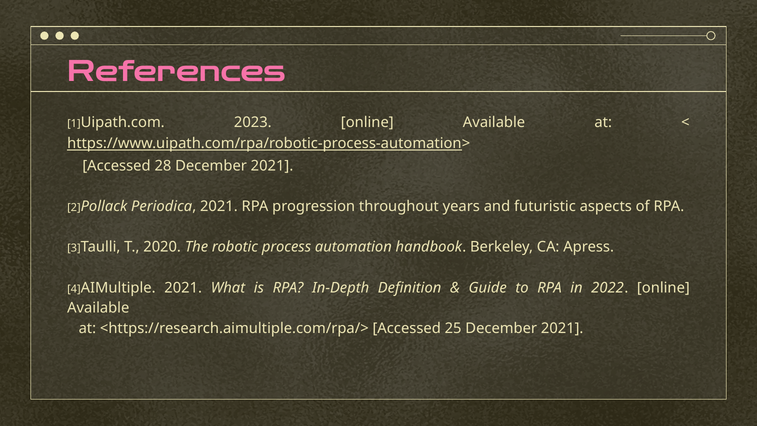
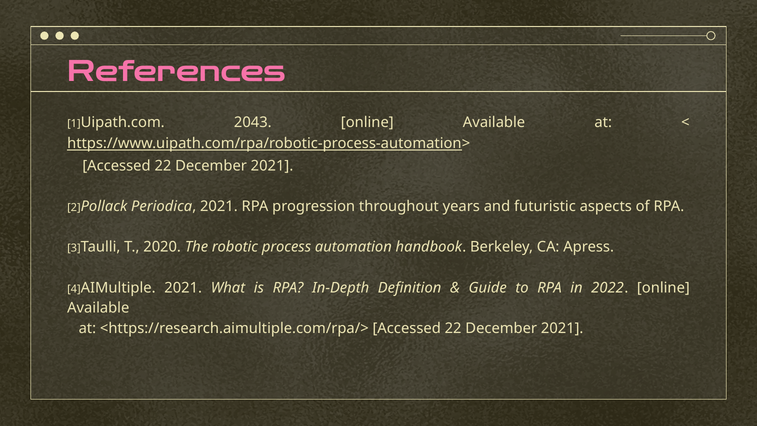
2023: 2023 -> 2043
28 at (163, 166): 28 -> 22
<https://research.aimultiple.com/rpa/> Accessed 25: 25 -> 22
